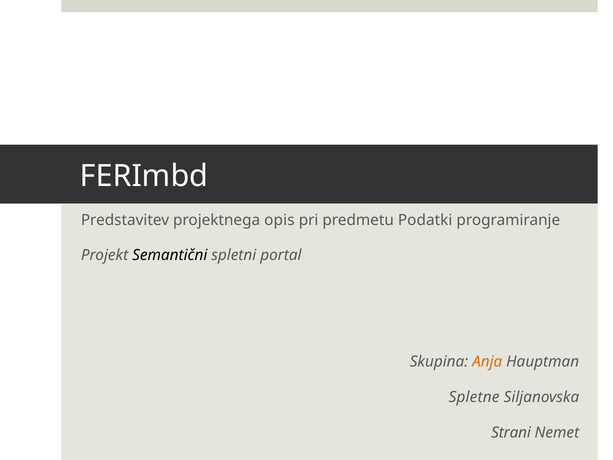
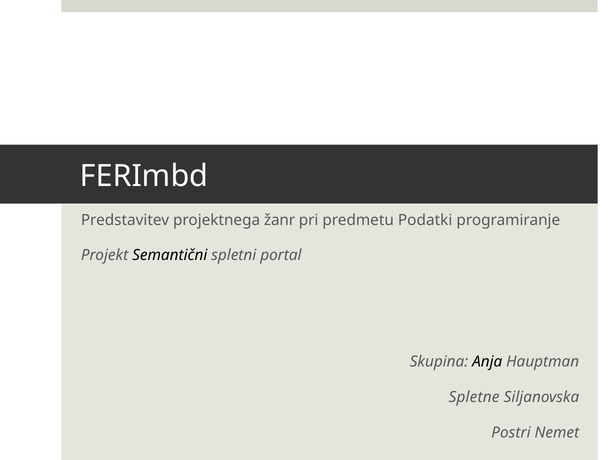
opis: opis -> žanr
Anja colour: orange -> black
Strani: Strani -> Postri
